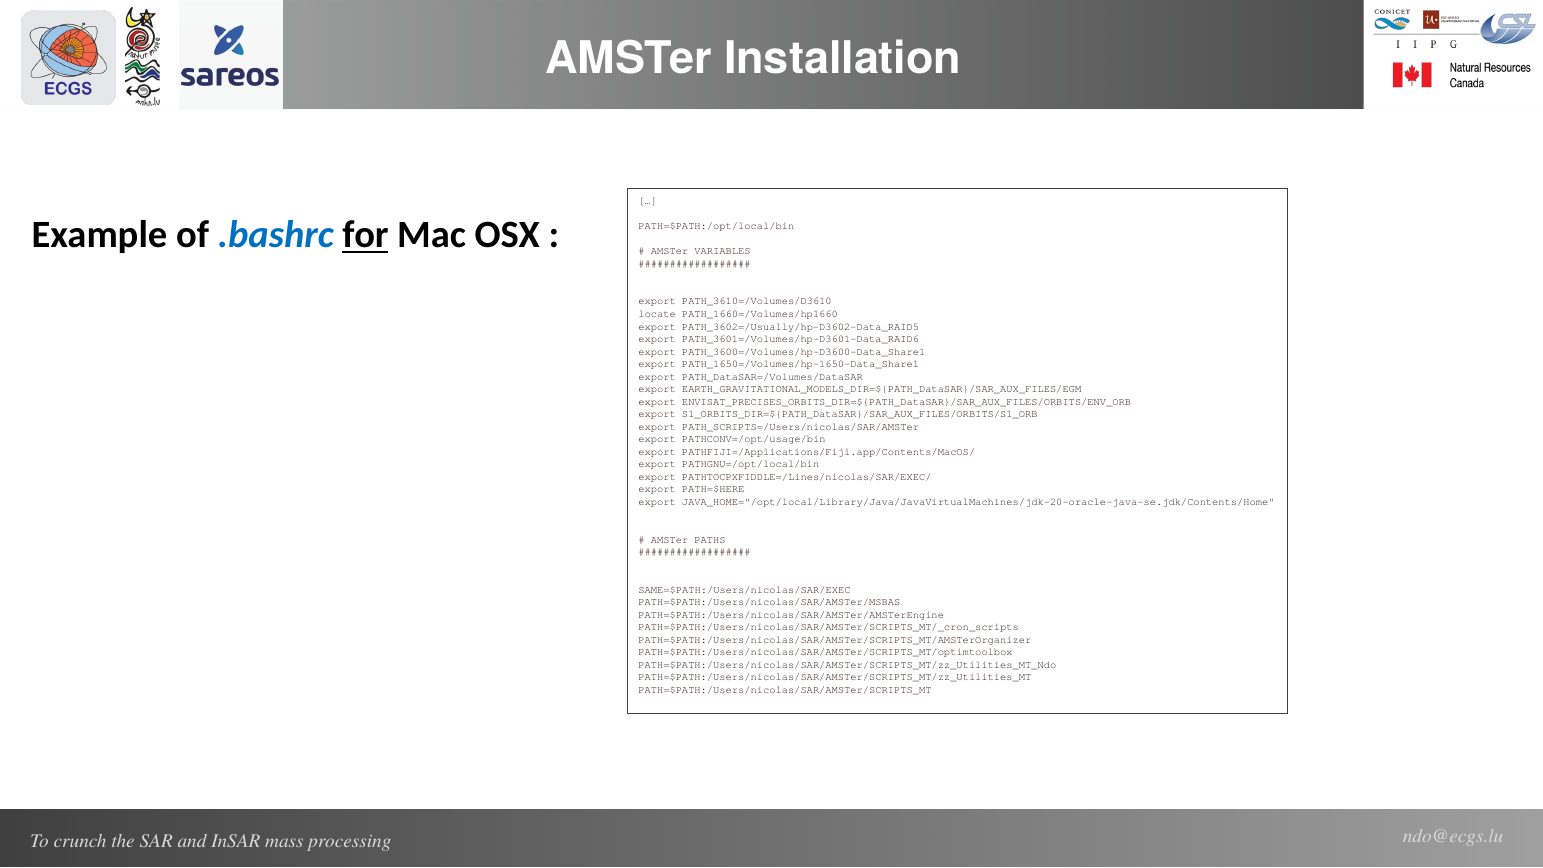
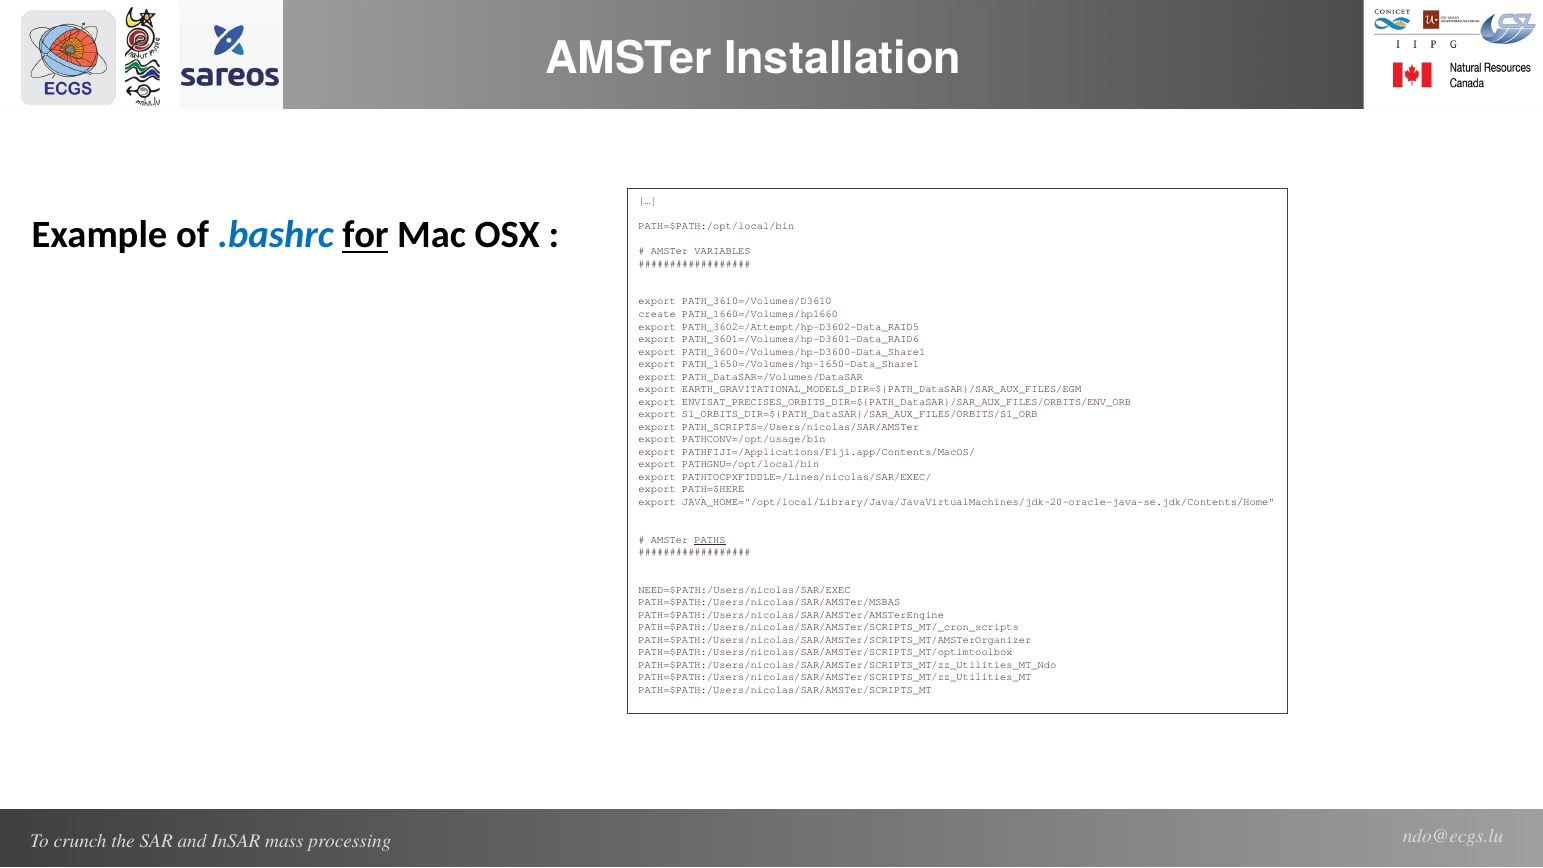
locate: locate -> create
PATH_3602=/Usually/hp-D3602-Data_RAID5: PATH_3602=/Usually/hp-D3602-Data_RAID5 -> PATH_3602=/Attempt/hp-D3602-Data_RAID5
PATHS underline: none -> present
SAME=$PATH:/Users/nicolas/SAR/EXEC: SAME=$PATH:/Users/nicolas/SAR/EXEC -> NEED=$PATH:/Users/nicolas/SAR/EXEC
